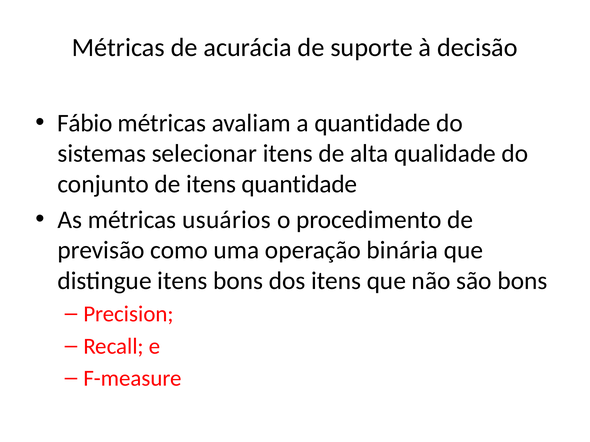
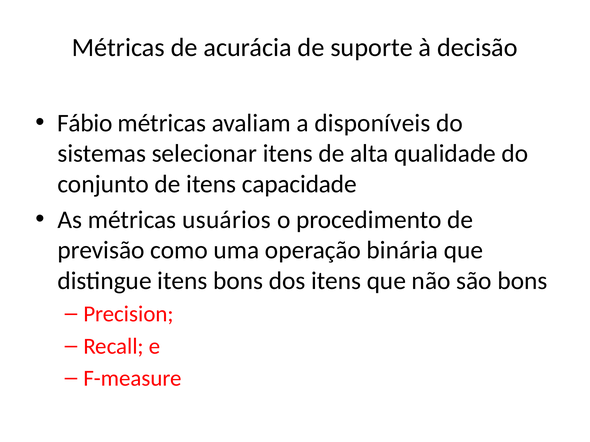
a quantidade: quantidade -> disponíveis
itens quantidade: quantidade -> capacidade
